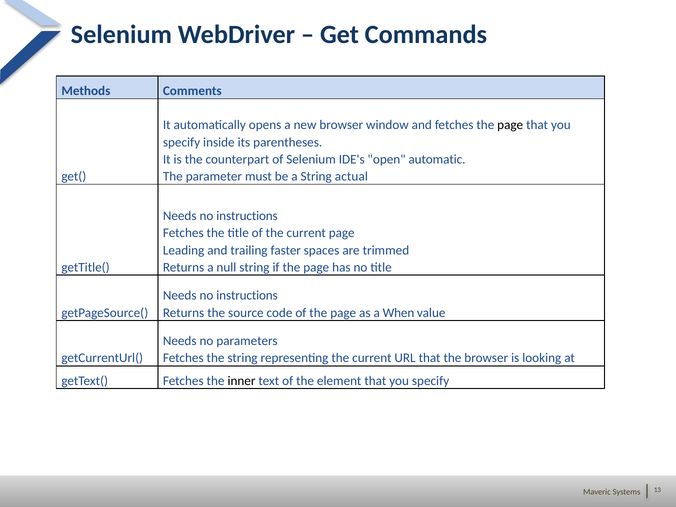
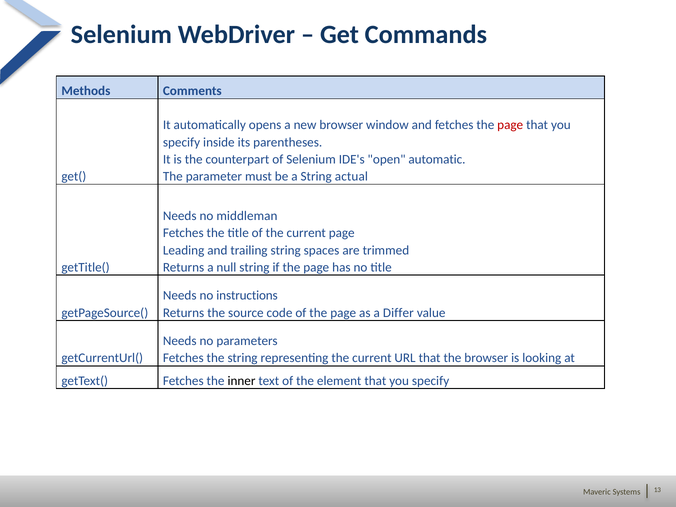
page at (510, 125) colour: black -> red
instructions at (247, 216): instructions -> middleman
trailing faster: faster -> string
When: When -> Differ
